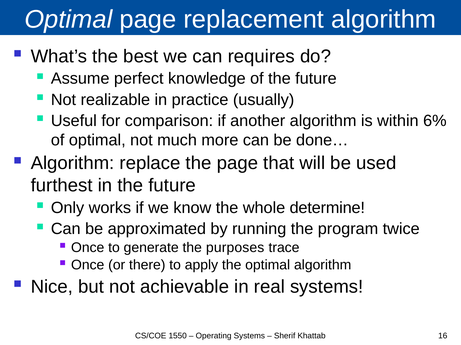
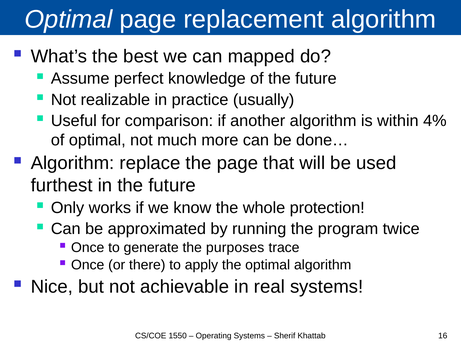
requires: requires -> mapped
6%: 6% -> 4%
determine: determine -> protection
